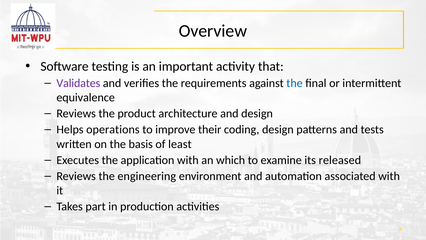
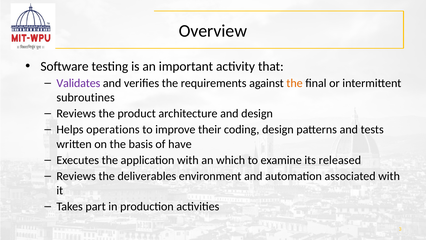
the at (295, 83) colour: blue -> orange
equivalence: equivalence -> subroutines
least: least -> have
engineering: engineering -> deliverables
